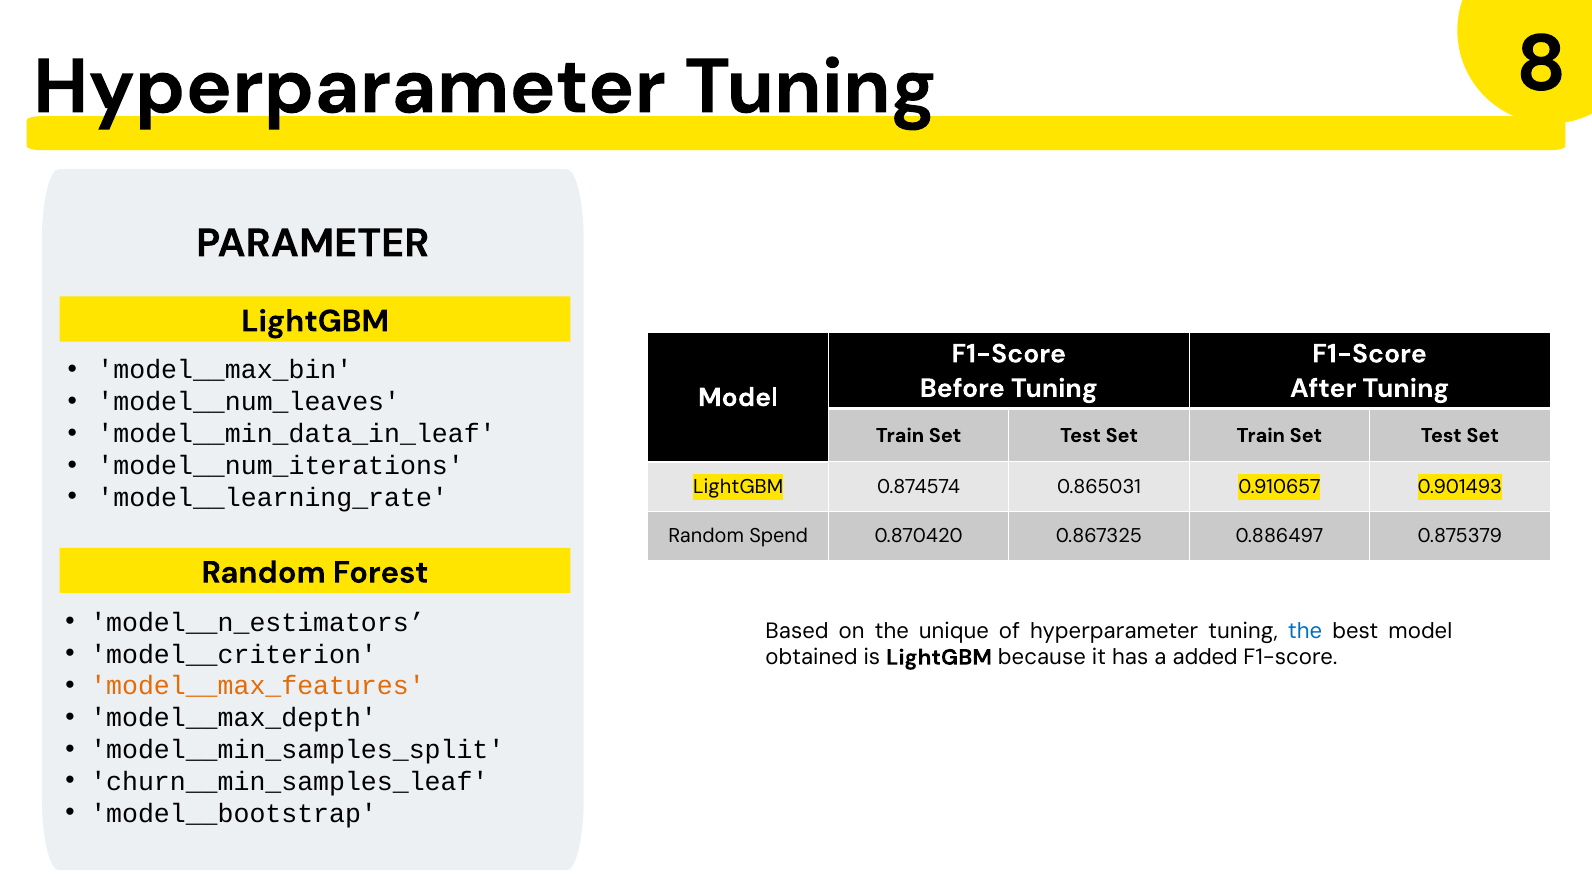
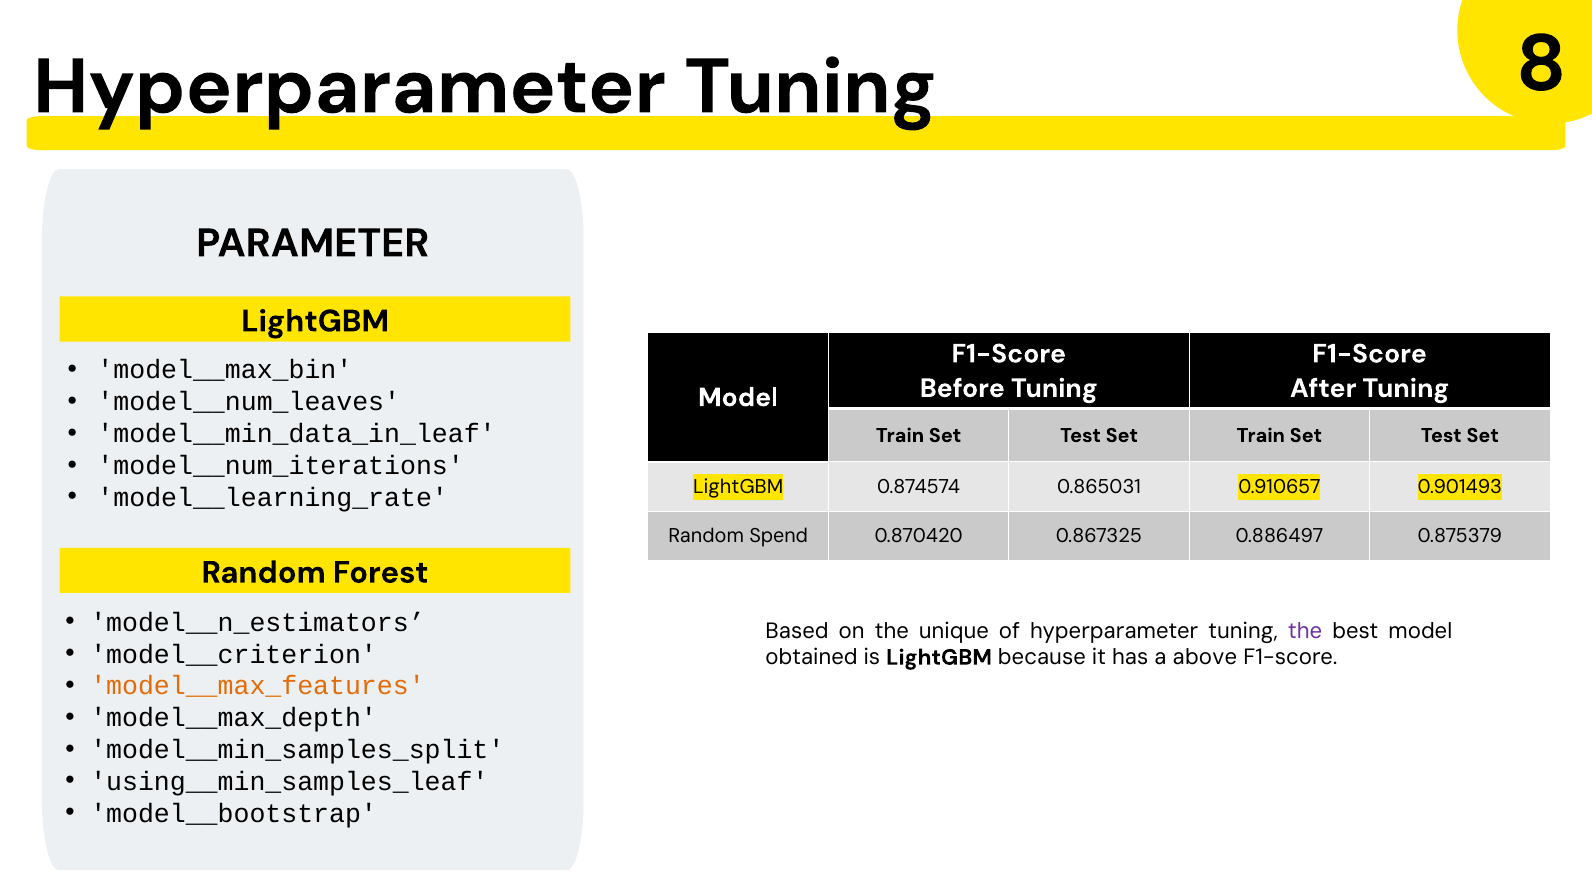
the at (1305, 630) colour: blue -> purple
added: added -> above
churn__min_samples_leaf: churn__min_samples_leaf -> using__min_samples_leaf
